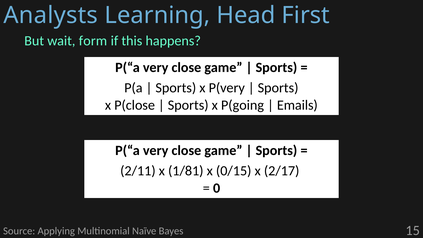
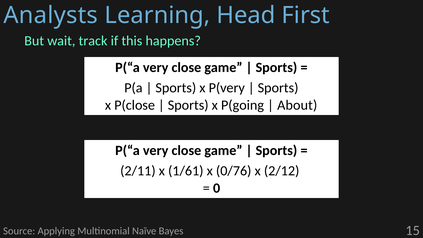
form: form -> track
Emails: Emails -> About
1/81: 1/81 -> 1/61
0/15: 0/15 -> 0/76
2/17: 2/17 -> 2/12
